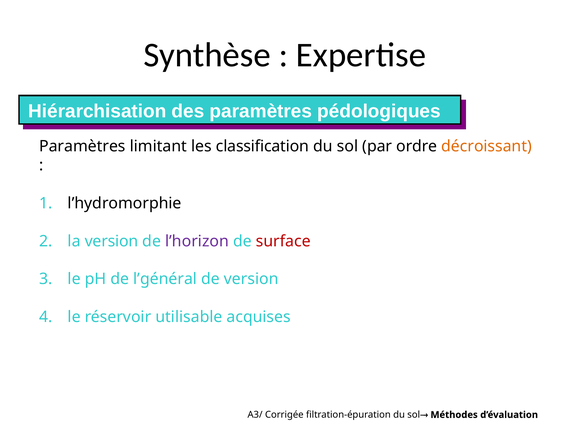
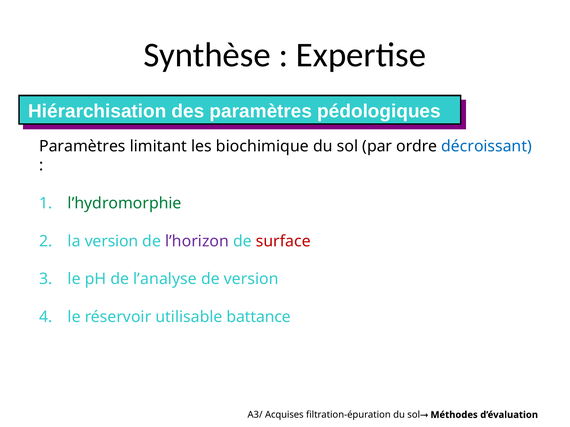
classification: classification -> biochimique
décroissant colour: orange -> blue
l’hydromorphie colour: black -> green
l’général: l’général -> l’analyse
acquises: acquises -> battance
Corrigée: Corrigée -> Acquises
